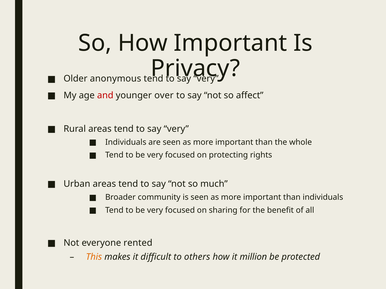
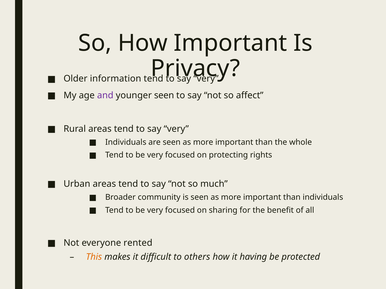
anonymous: anonymous -> information
and colour: red -> purple
younger over: over -> seen
million: million -> having
